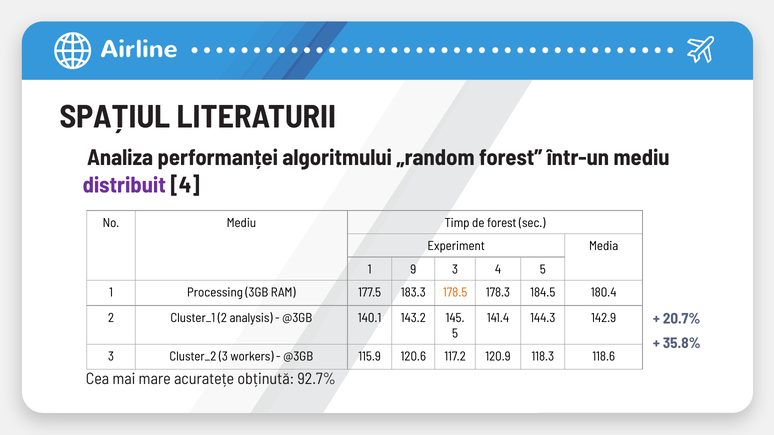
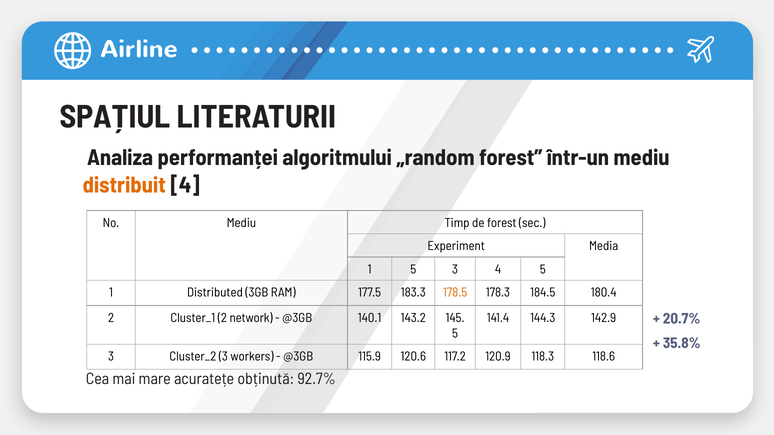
distribuit colour: purple -> orange
1 9: 9 -> 5
Processing: Processing -> Distributed
analysis: analysis -> network
